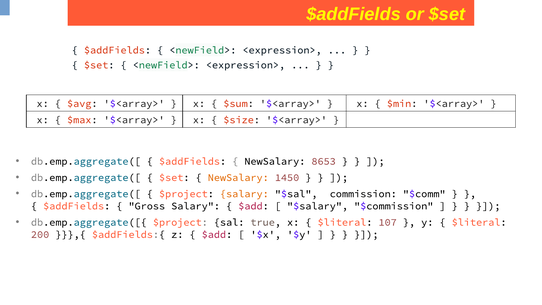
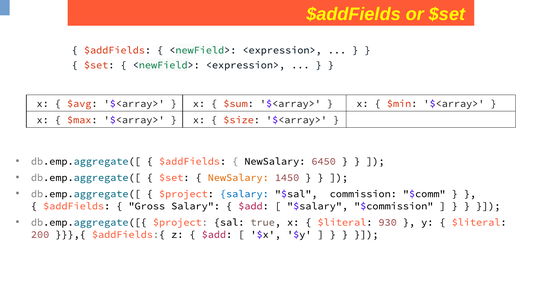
8653: 8653 -> 6450
salary at (244, 194) colour: orange -> blue
107: 107 -> 930
